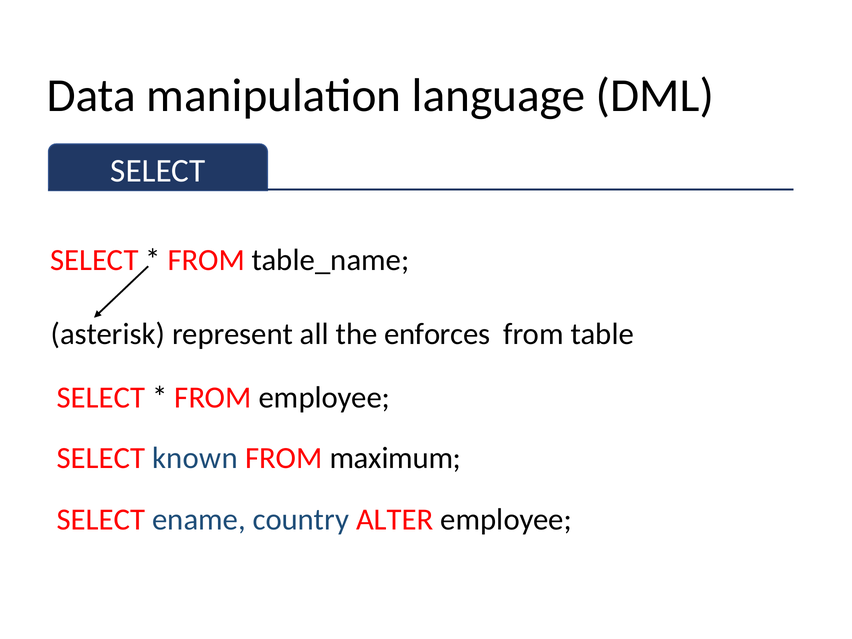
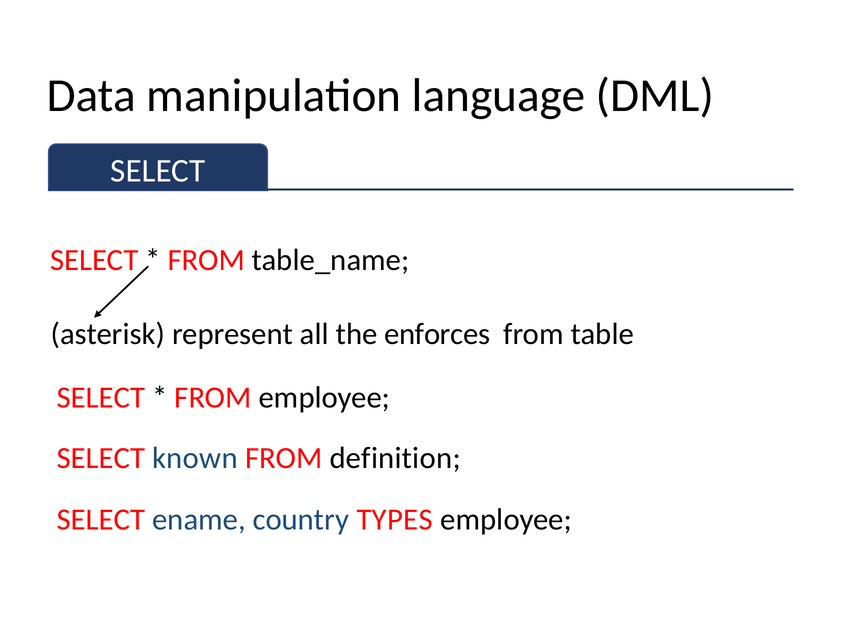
maximum: maximum -> definition
ALTER: ALTER -> TYPES
